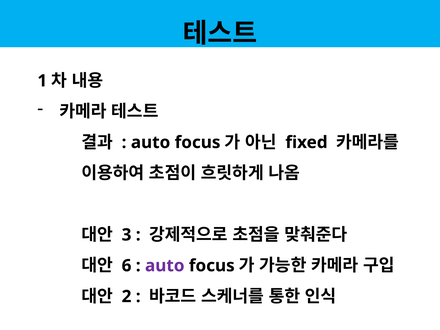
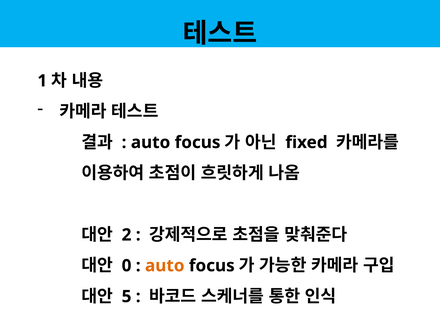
3: 3 -> 2
6: 6 -> 0
auto at (165, 266) colour: purple -> orange
2: 2 -> 5
